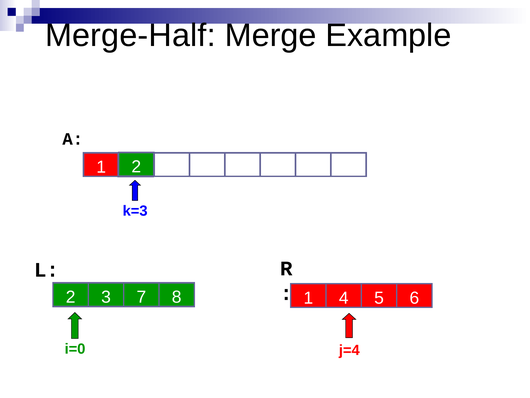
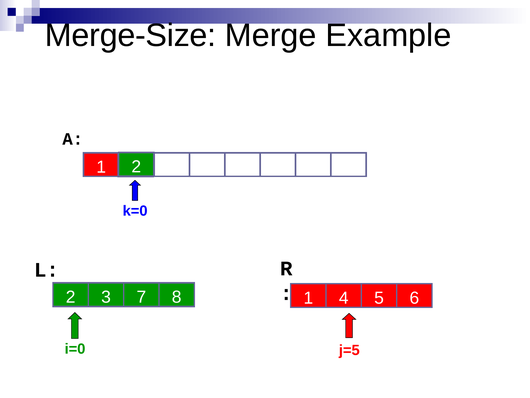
Merge-Half: Merge-Half -> Merge-Size
k=3: k=3 -> k=0
j=4: j=4 -> j=5
